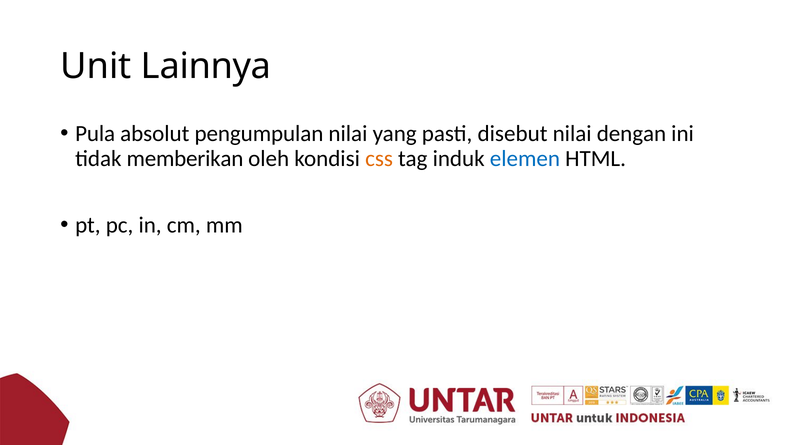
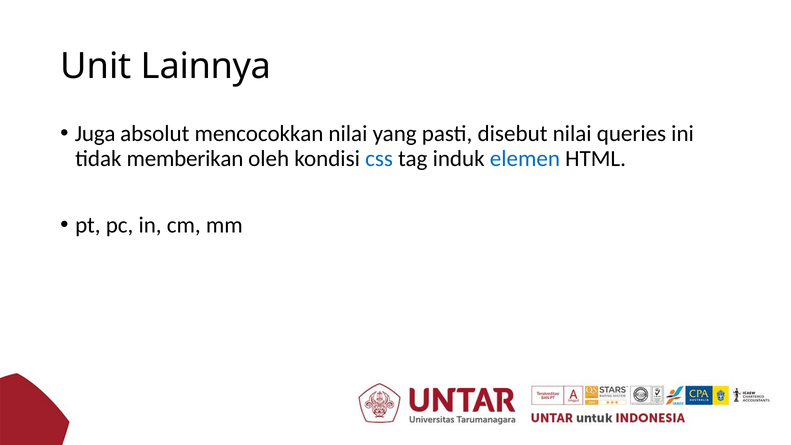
Pula: Pula -> Juga
pengumpulan: pengumpulan -> mencocokkan
dengan: dengan -> queries
css colour: orange -> blue
